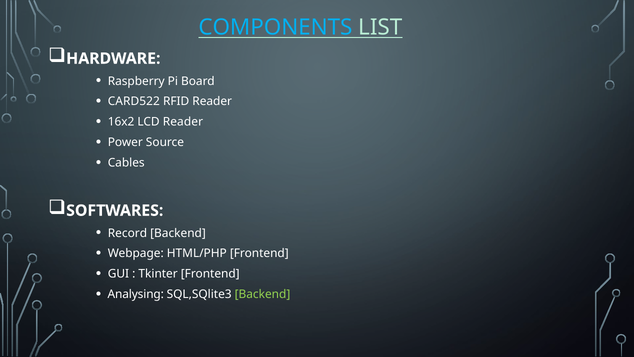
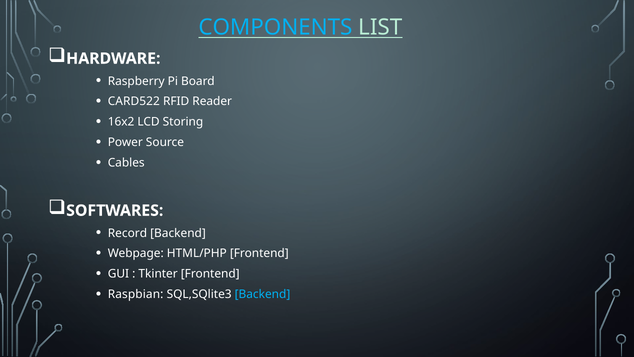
LCD Reader: Reader -> Storing
Analysing: Analysing -> Raspbian
Backend at (263, 294) colour: light green -> light blue
